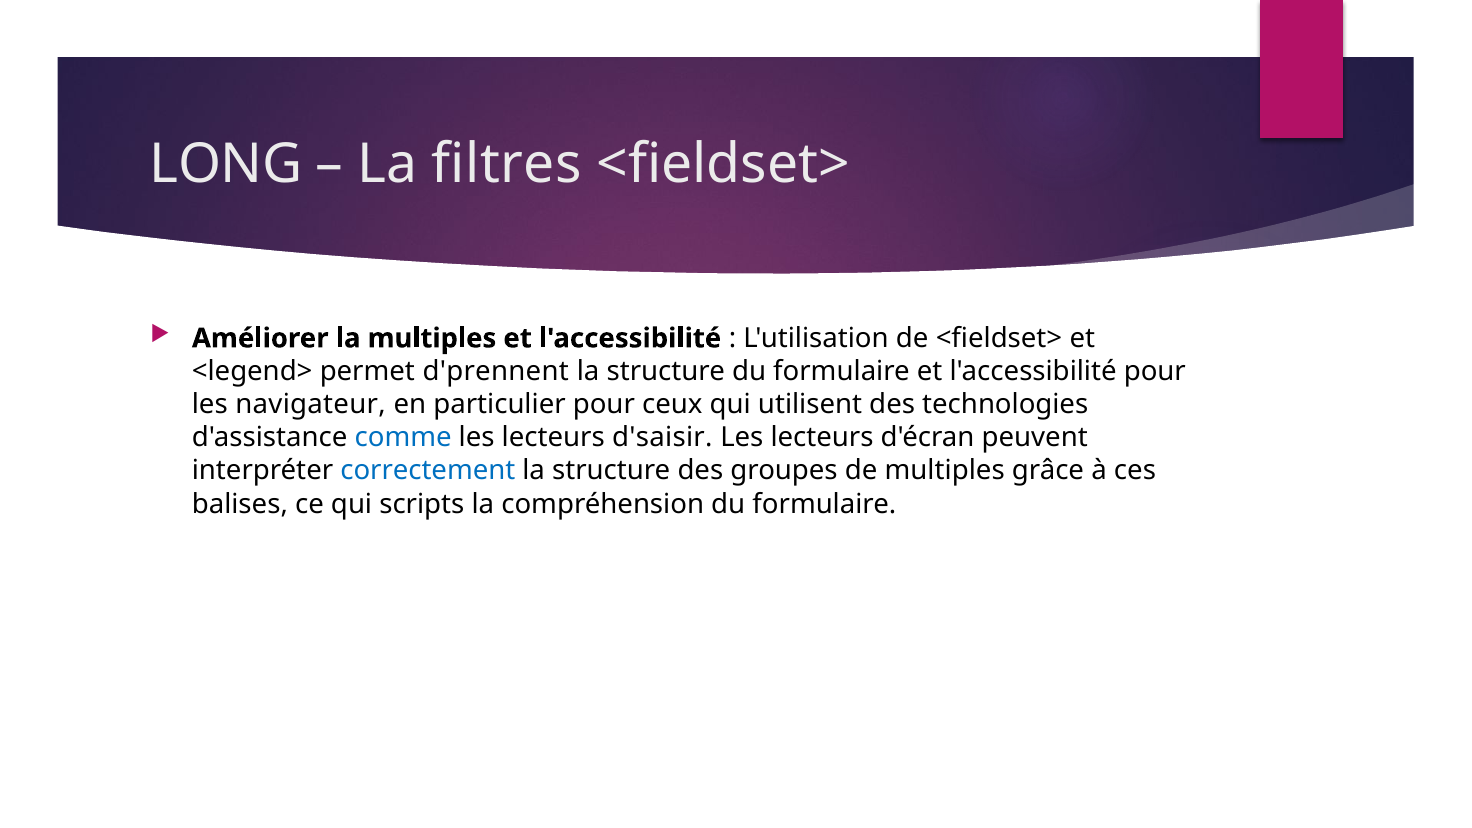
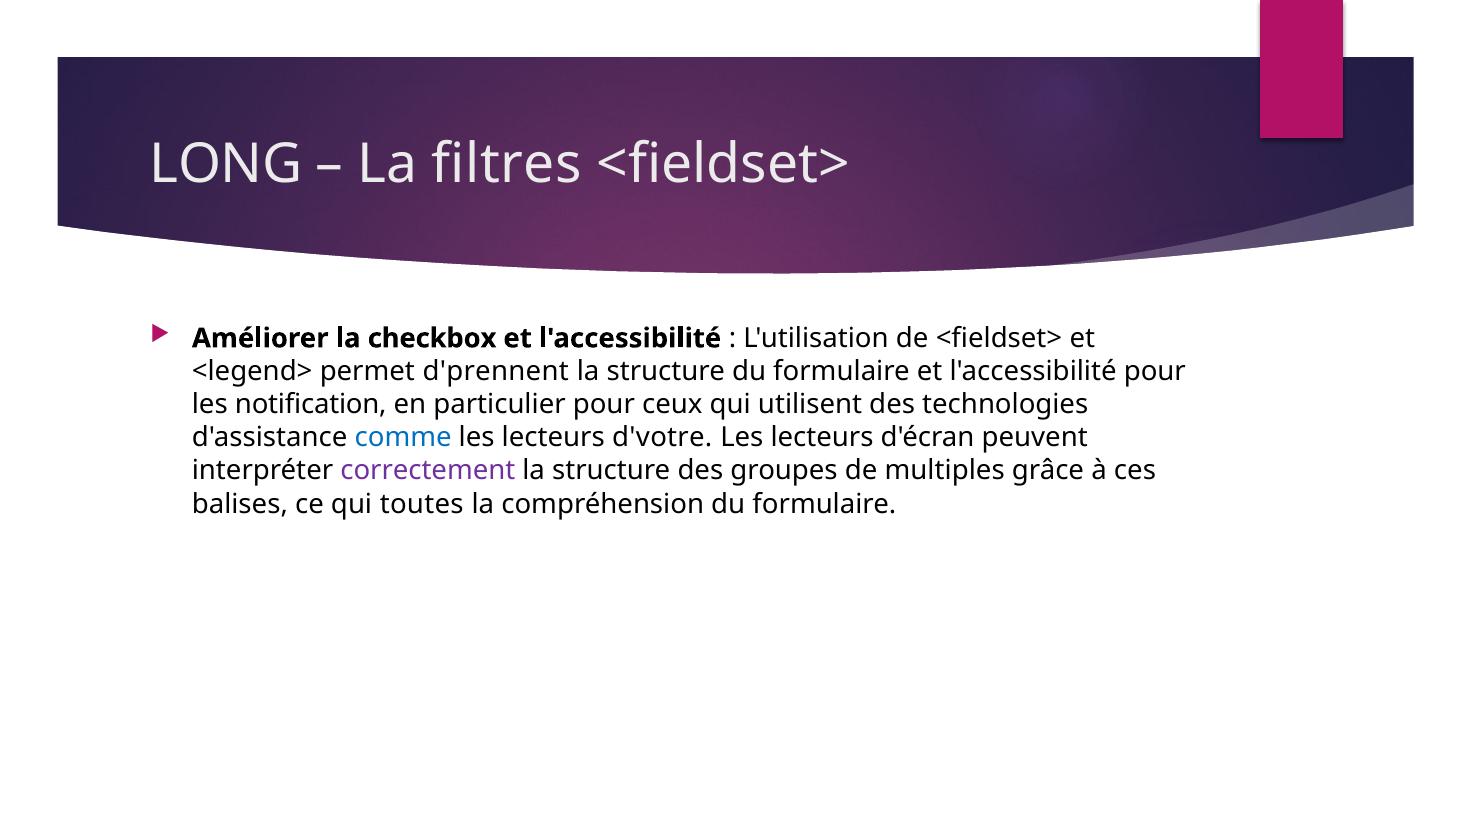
la multiples: multiples -> checkbox
navigateur: navigateur -> notification
d'saisir: d'saisir -> d'votre
correctement colour: blue -> purple
scripts: scripts -> toutes
